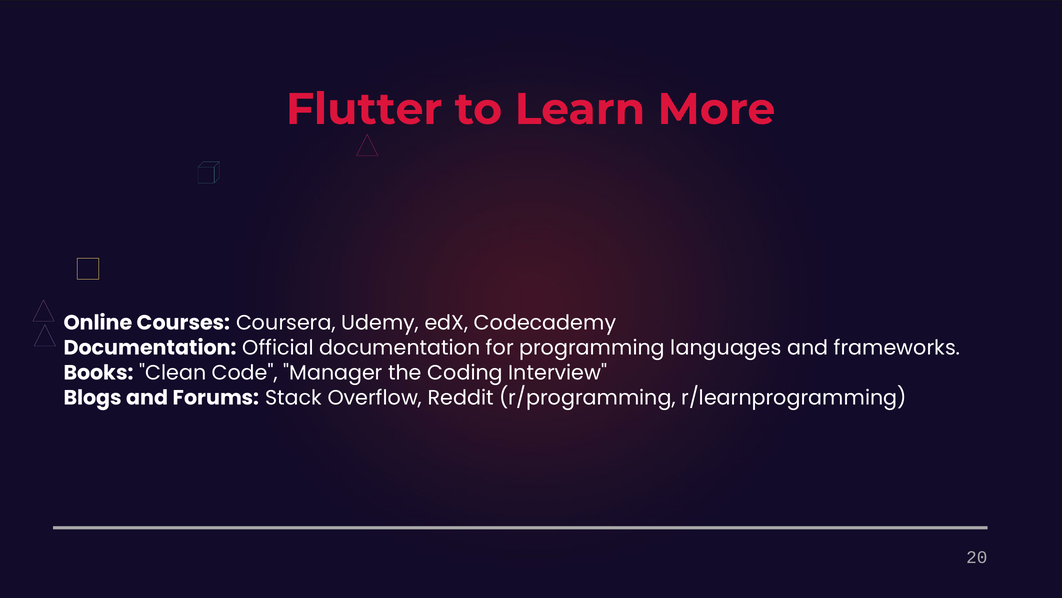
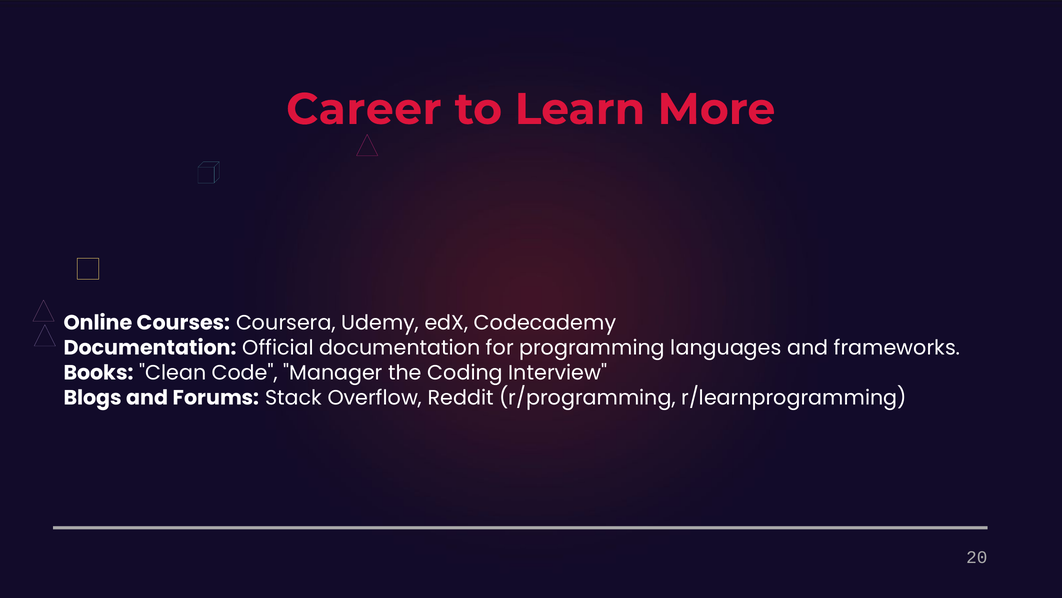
Flutter: Flutter -> Career
